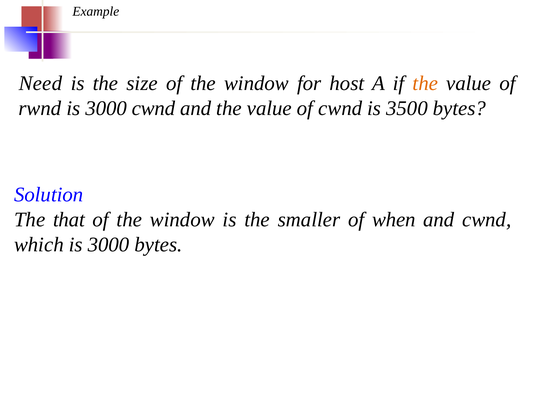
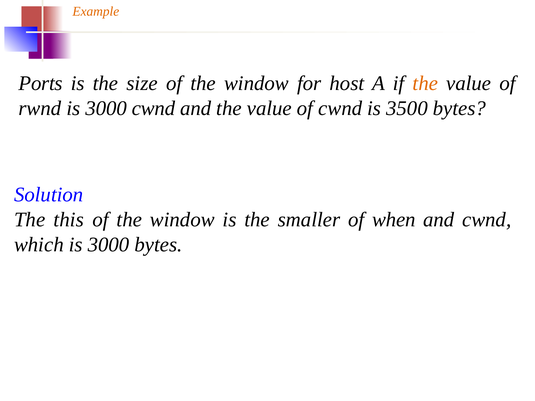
Example colour: black -> orange
Need: Need -> Ports
that: that -> this
